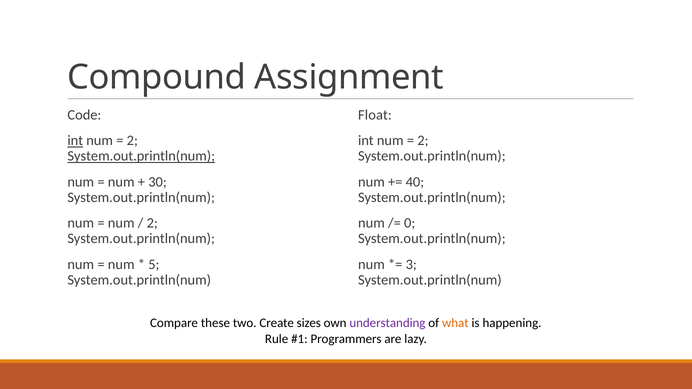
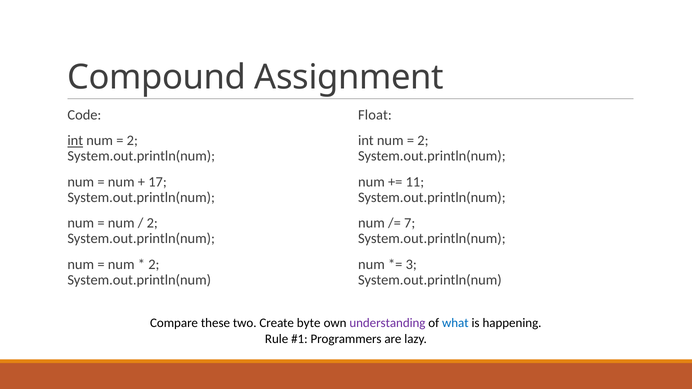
System.out.println(num at (141, 156) underline: present -> none
30: 30 -> 17
40: 40 -> 11
0: 0 -> 7
5 at (154, 264): 5 -> 2
sizes: sizes -> byte
what colour: orange -> blue
